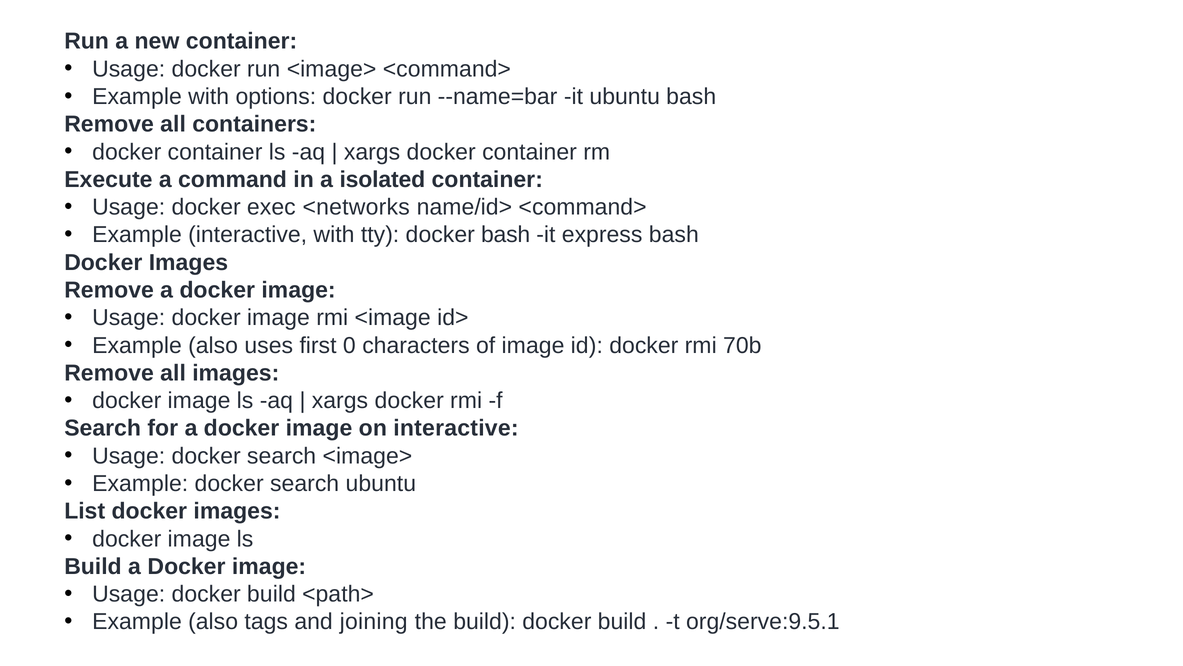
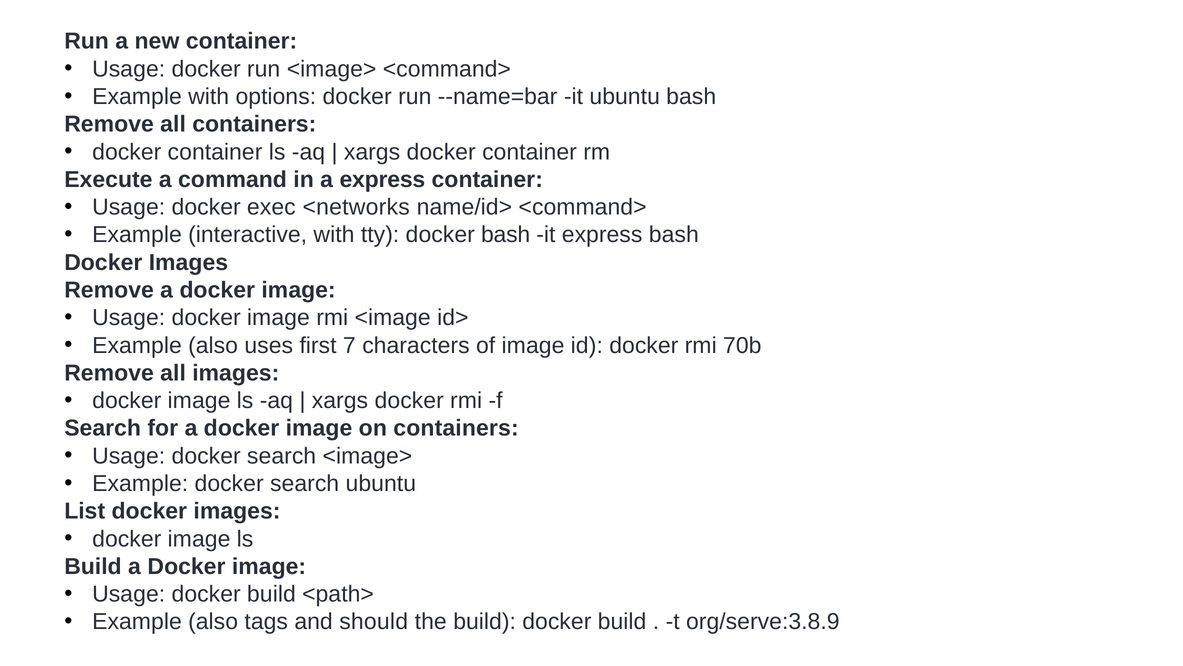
a isolated: isolated -> express
0: 0 -> 7
on interactive: interactive -> containers
joining: joining -> should
org/serve:9.5.1: org/serve:9.5.1 -> org/serve:3.8.9
